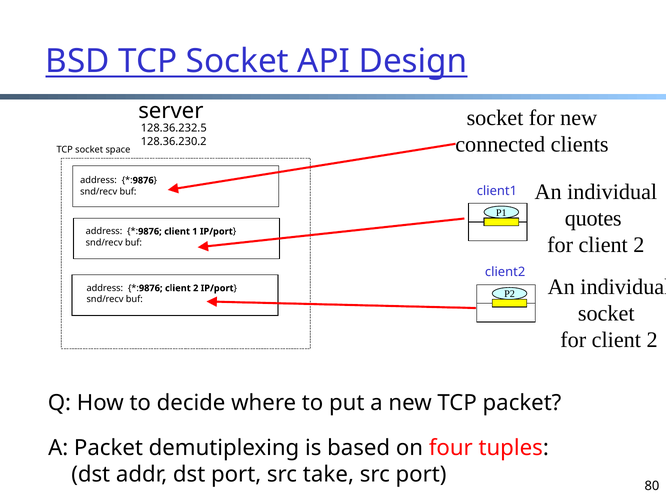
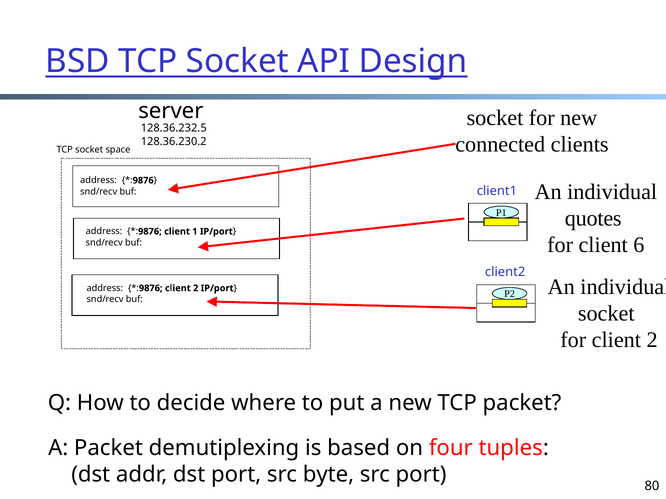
2 at (639, 245): 2 -> 6
take: take -> byte
